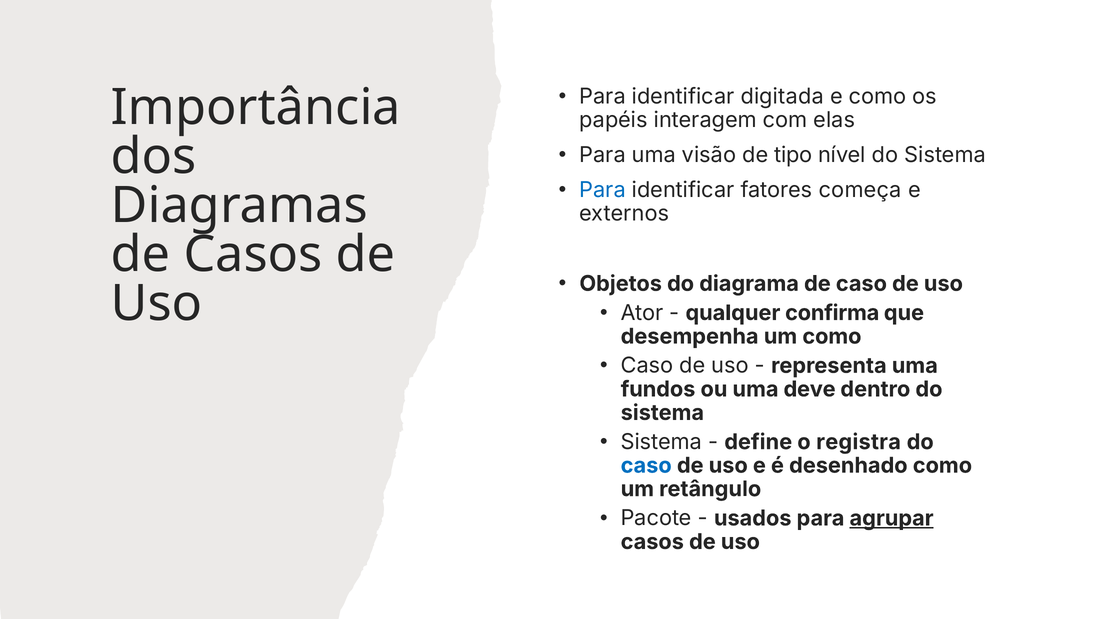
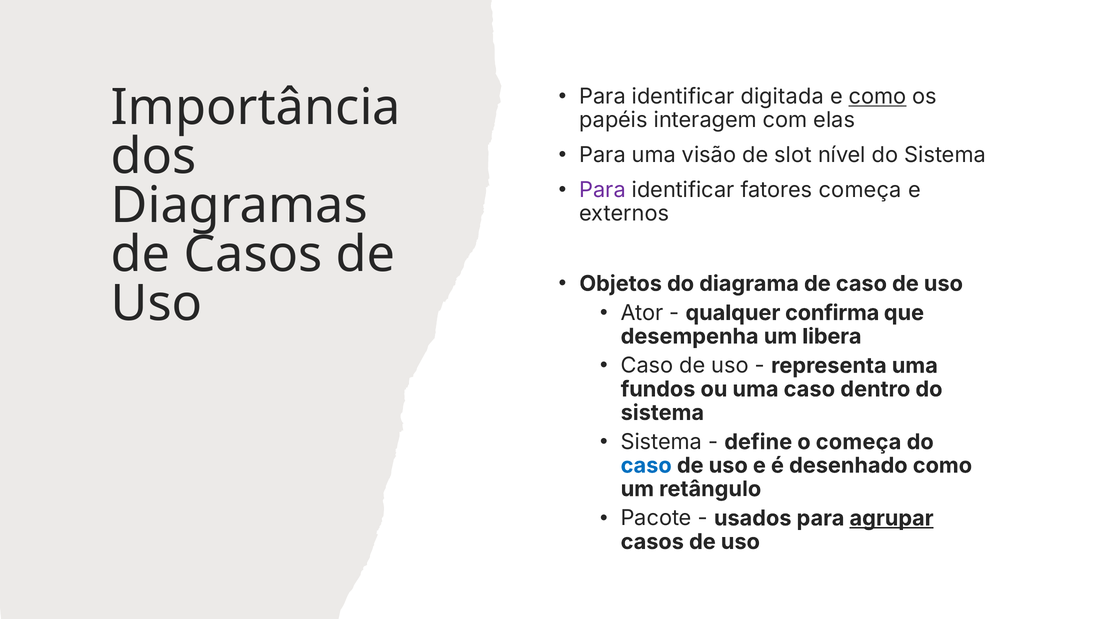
como at (877, 97) underline: none -> present
tipo: tipo -> slot
Para at (603, 190) colour: blue -> purple
um como: como -> libera
uma deve: deve -> caso
o registra: registra -> começa
